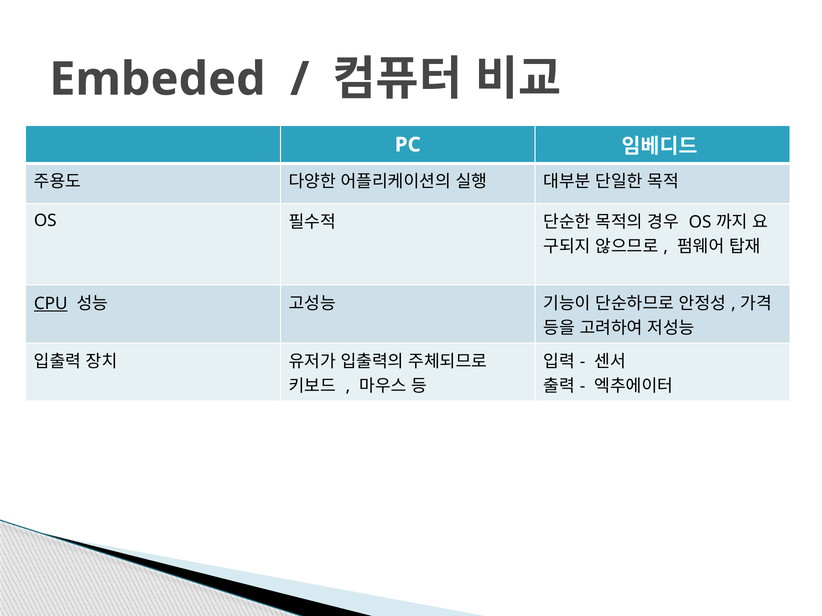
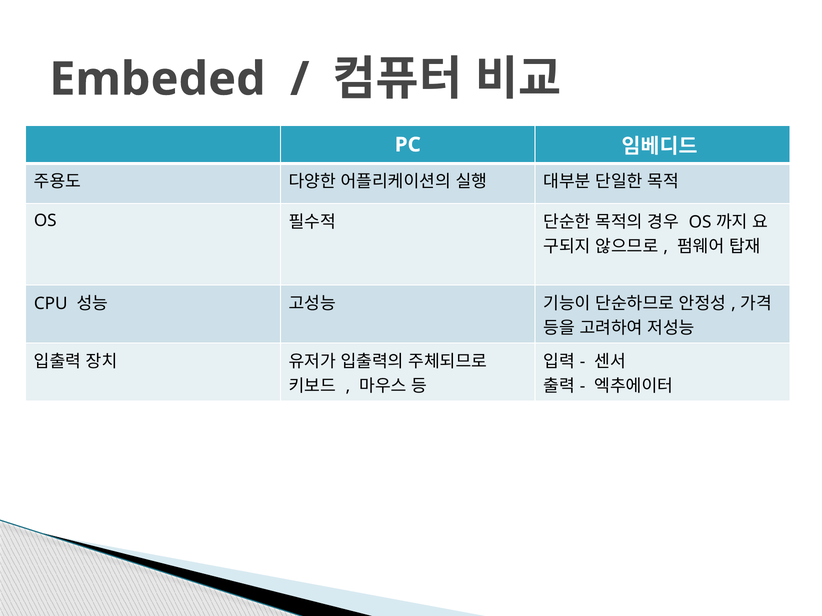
CPU underline: present -> none
